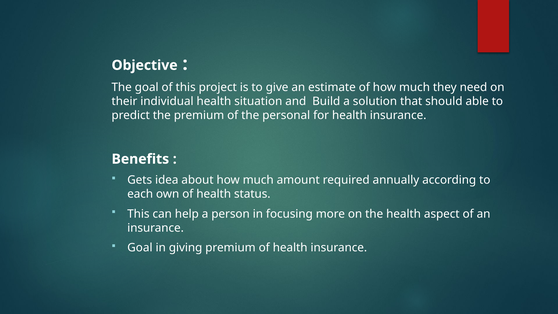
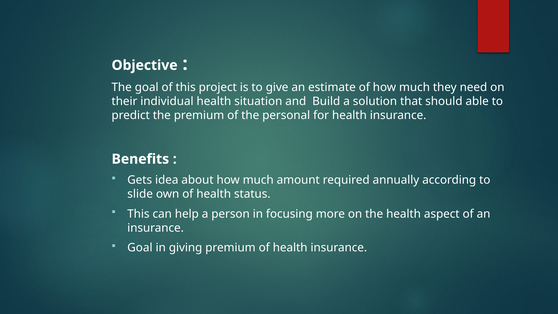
each: each -> slide
